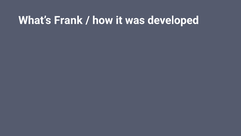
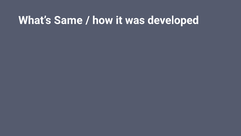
Frank: Frank -> Same
